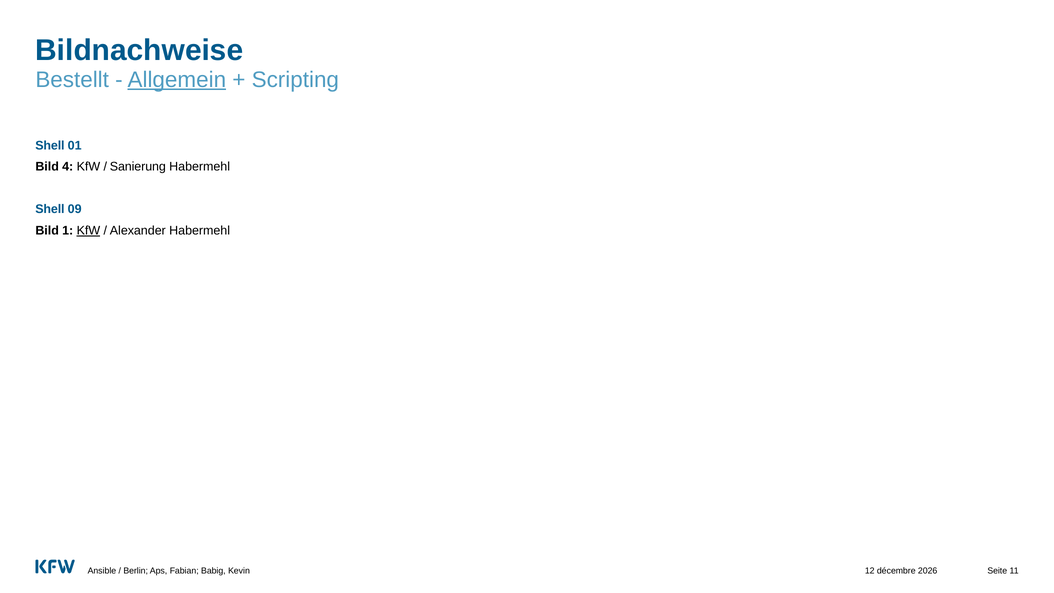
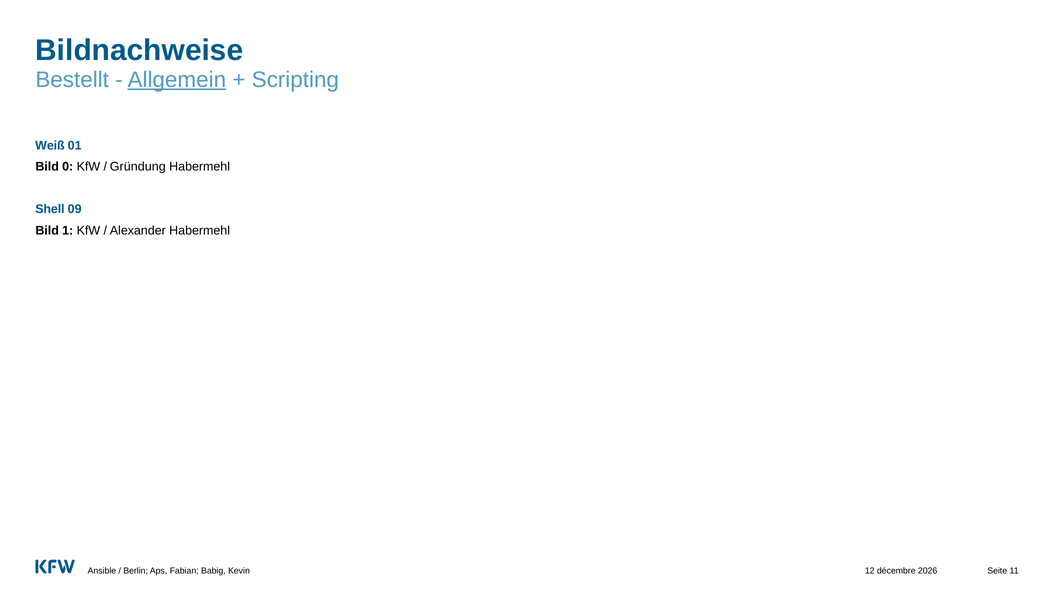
Shell at (50, 146): Shell -> Weiß
4: 4 -> 0
Sanierung: Sanierung -> Gründung
KfW at (88, 230) underline: present -> none
